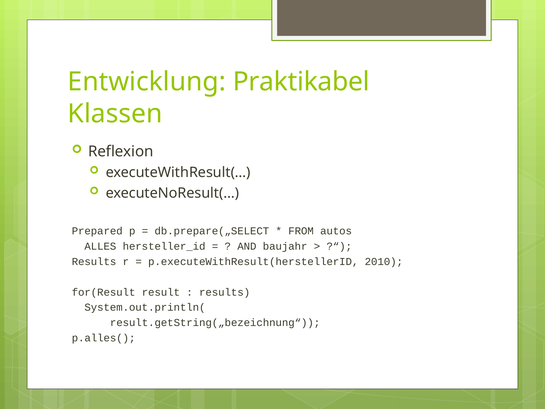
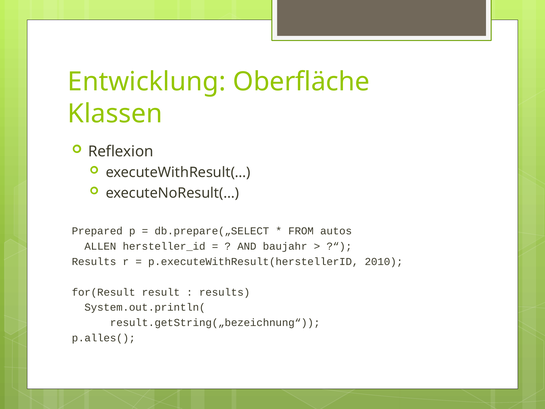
Praktikabel: Praktikabel -> Oberfläche
ALLES: ALLES -> ALLEN
